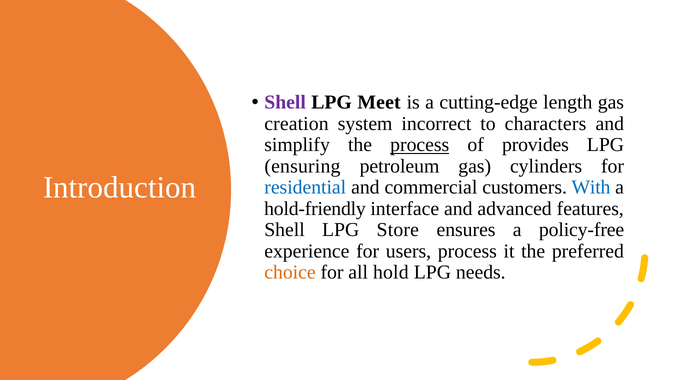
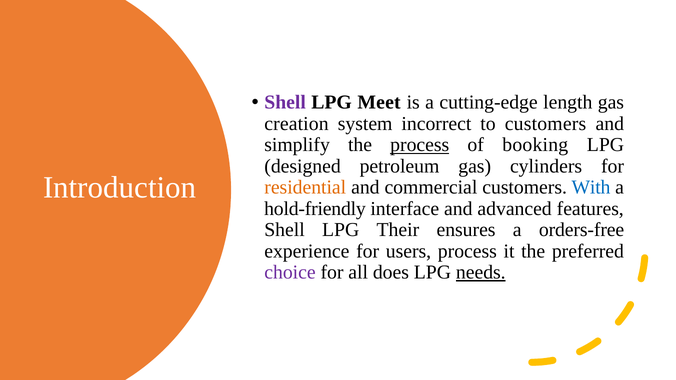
to characters: characters -> customers
provides: provides -> booking
ensuring: ensuring -> designed
residential colour: blue -> orange
Store: Store -> Their
policy-free: policy-free -> orders-free
choice colour: orange -> purple
hold: hold -> does
needs underline: none -> present
